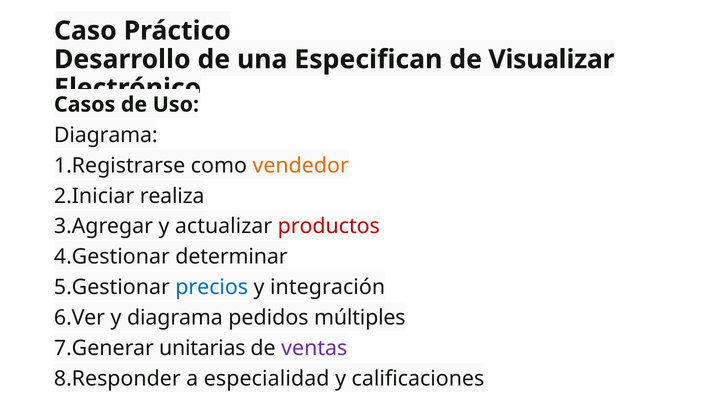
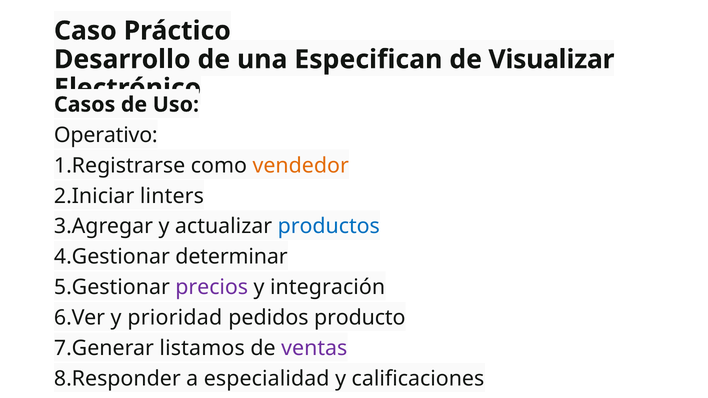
Diagrama at (106, 135): Diagrama -> Operativo
realiza: realiza -> linters
productos colour: red -> blue
precios colour: blue -> purple
y diagrama: diagrama -> prioridad
múltiples: múltiples -> producto
unitarias: unitarias -> listamos
